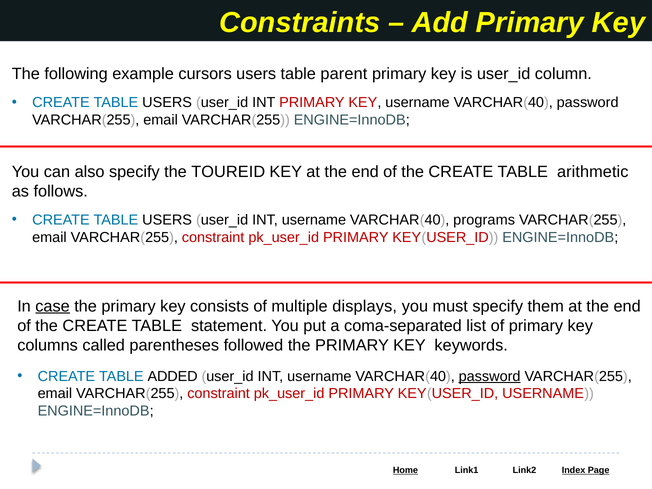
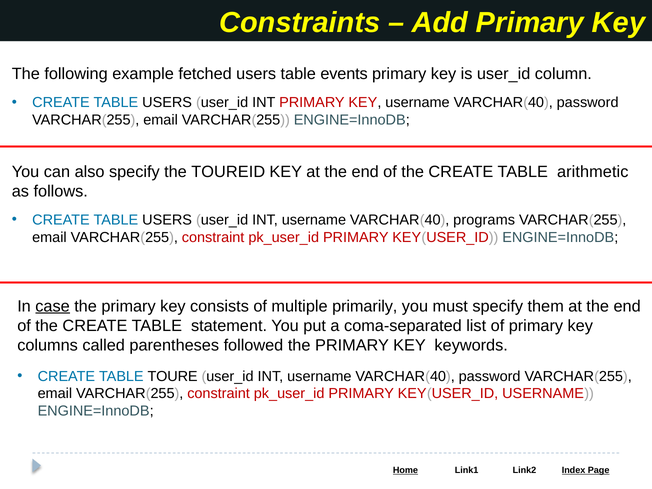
cursors: cursors -> fetched
parent: parent -> events
displays: displays -> primarily
ADDED: ADDED -> TOURE
password at (490, 376) underline: present -> none
